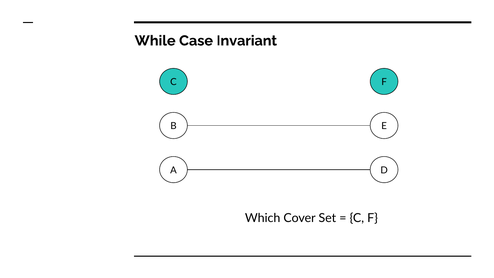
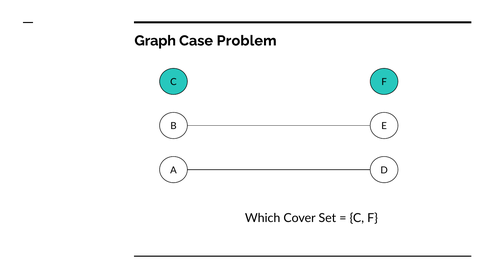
While: While -> Graph
Invariant: Invariant -> Problem
